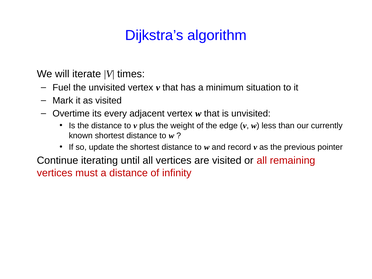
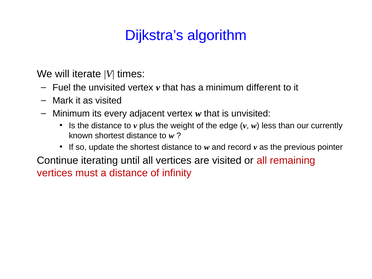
situation: situation -> different
Overtime at (71, 113): Overtime -> Minimum
